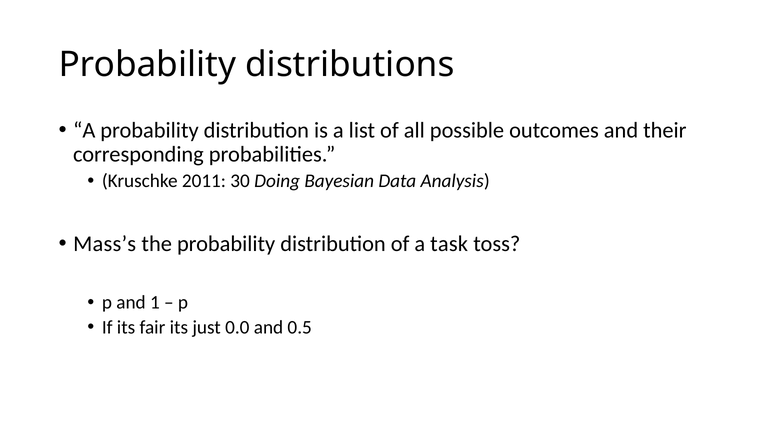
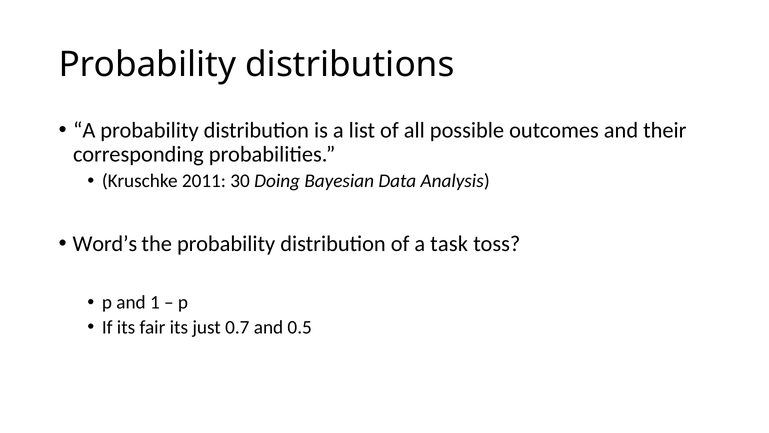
Mass’s: Mass’s -> Word’s
0.0: 0.0 -> 0.7
